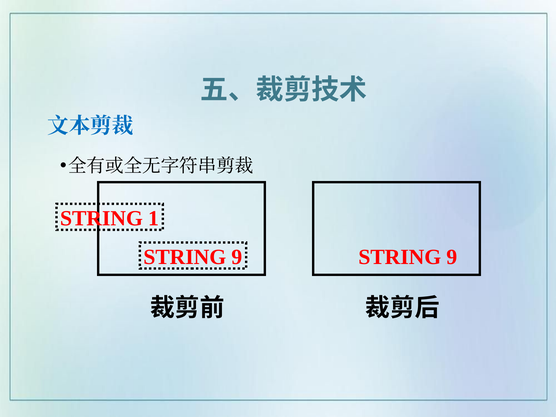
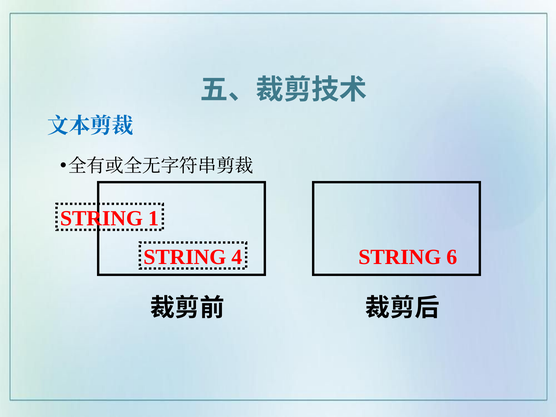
9 at (237, 257): 9 -> 4
9 at (452, 257): 9 -> 6
